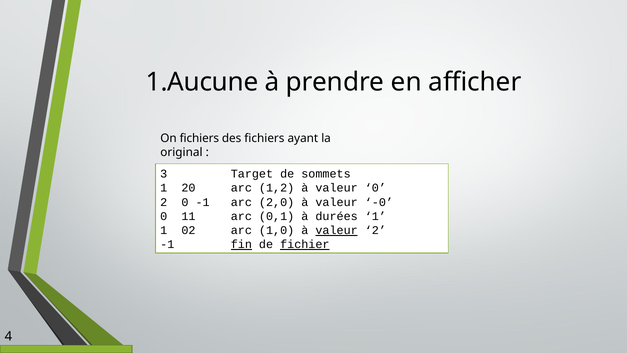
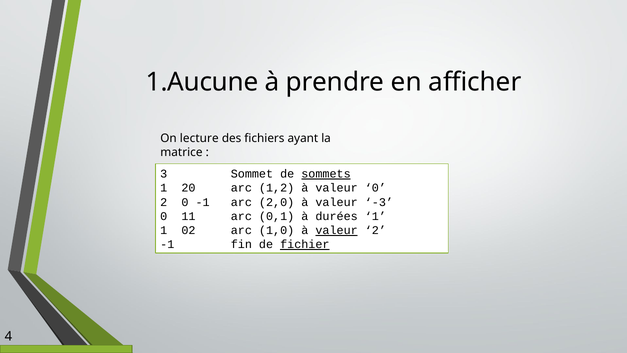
On fichiers: fichiers -> lecture
original: original -> matrice
Target: Target -> Sommet
sommets underline: none -> present
-0: -0 -> -3
fin underline: present -> none
